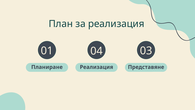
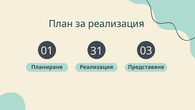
04: 04 -> 31
